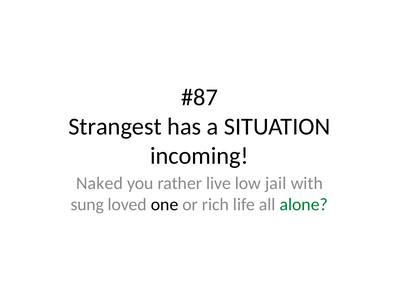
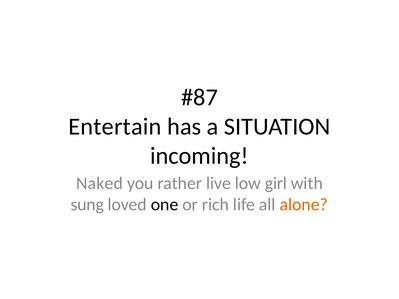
Strangest: Strangest -> Entertain
jail: jail -> girl
alone colour: green -> orange
